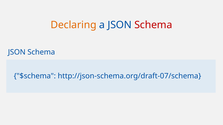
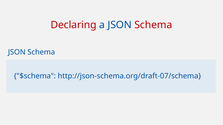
Declaring colour: orange -> red
